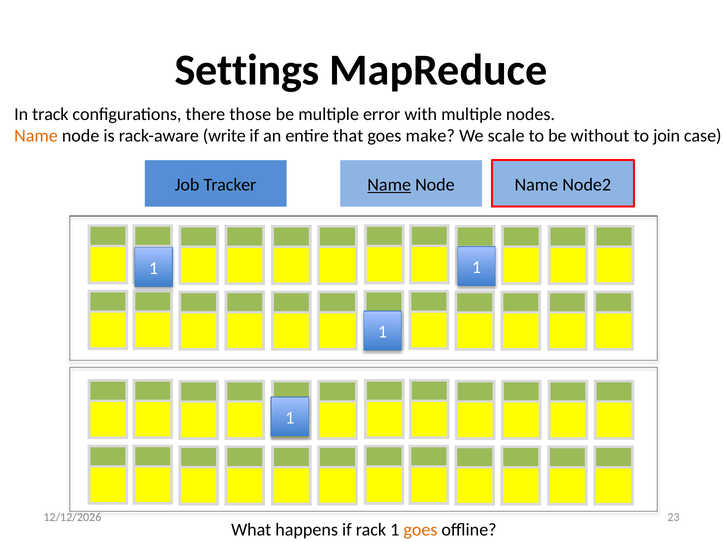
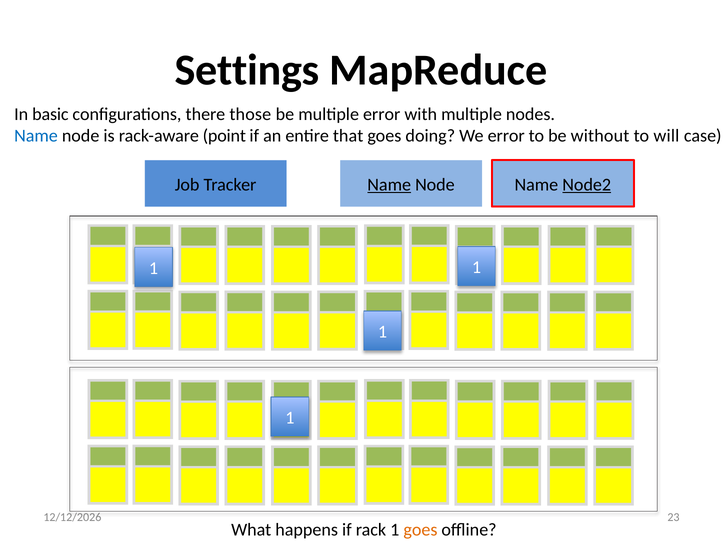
track: track -> basic
Name at (36, 136) colour: orange -> blue
write: write -> point
make: make -> doing
We scale: scale -> error
join: join -> will
Node2 underline: none -> present
